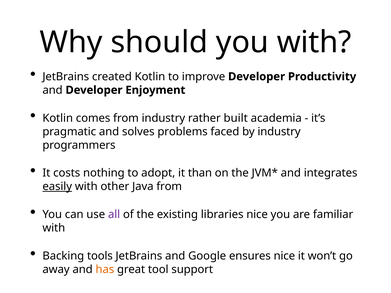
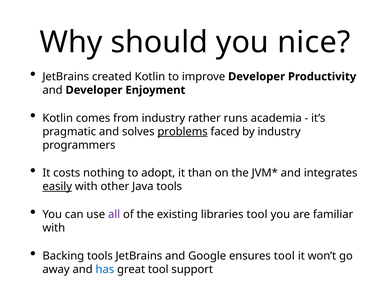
you with: with -> nice
built: built -> runs
problems underline: none -> present
Java from: from -> tools
libraries nice: nice -> tool
ensures nice: nice -> tool
has colour: orange -> blue
